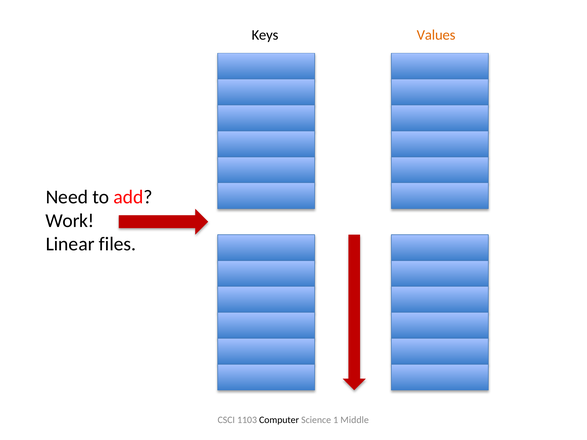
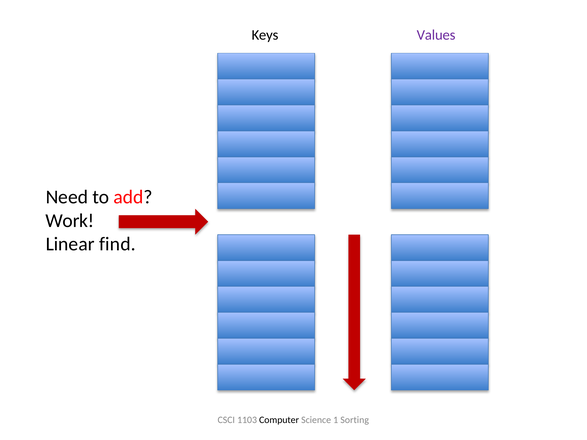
Values colour: orange -> purple
files: files -> find
Middle: Middle -> Sorting
